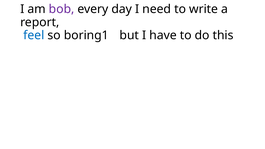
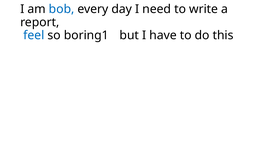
bob colour: purple -> blue
